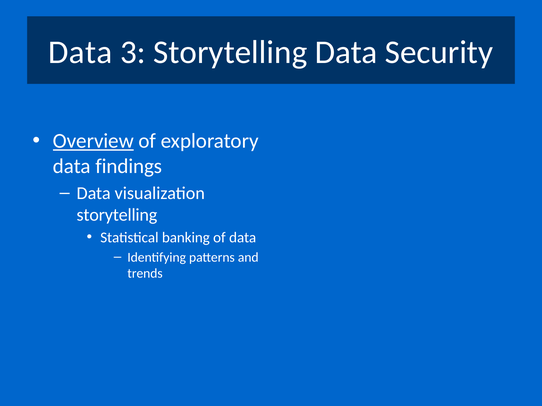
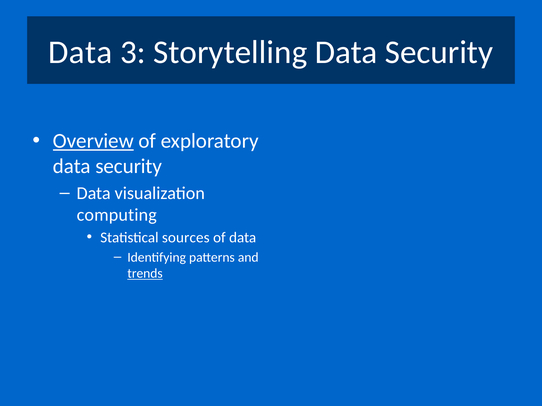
findings at (129, 167): findings -> security
storytelling at (117, 215): storytelling -> computing
banking: banking -> sources
trends underline: none -> present
